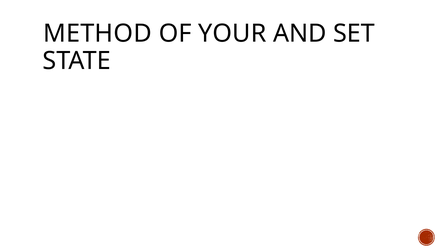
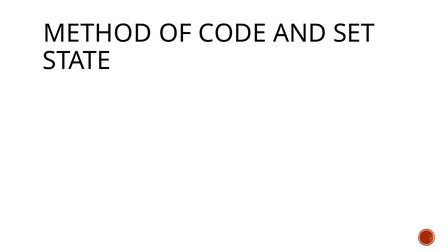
YOUR: YOUR -> CODE
